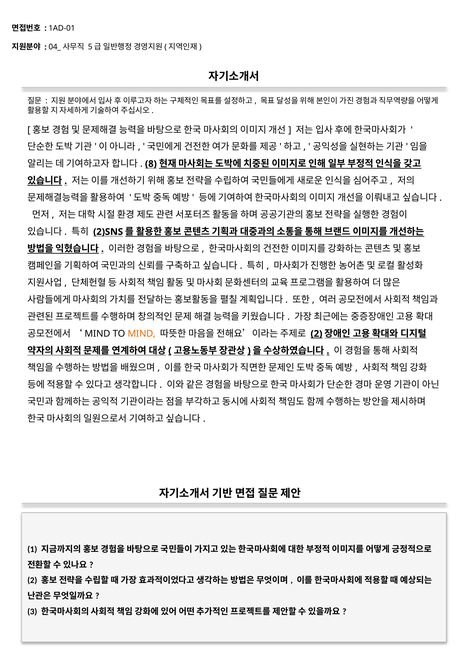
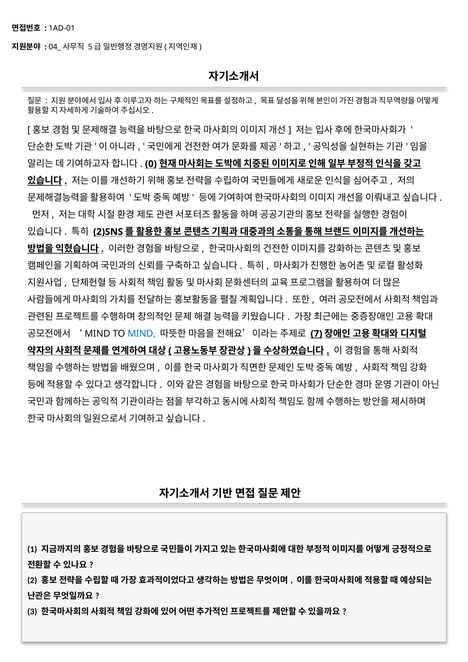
8: 8 -> 0
MIND at (142, 334) colour: orange -> blue
2 at (316, 334): 2 -> 7
